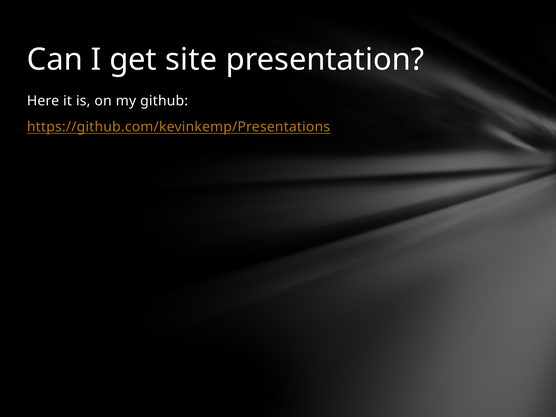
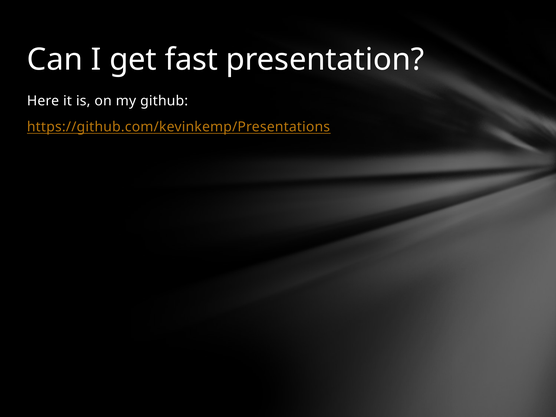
site: site -> fast
